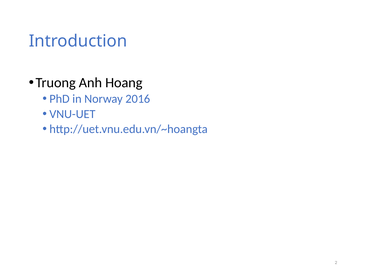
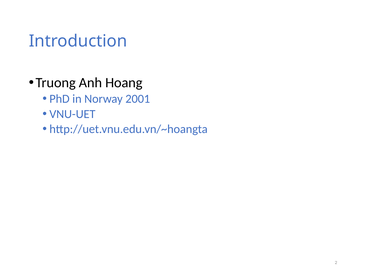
2016: 2016 -> 2001
